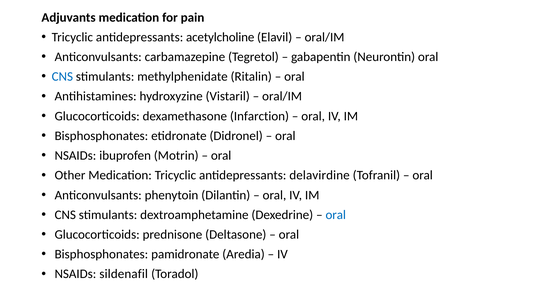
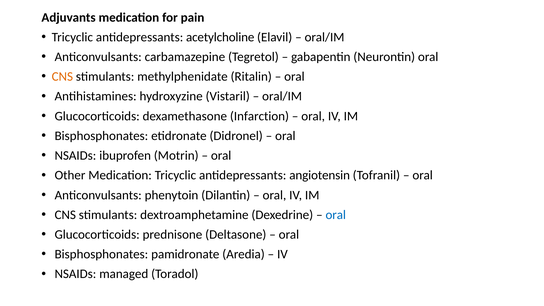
CNS at (62, 77) colour: blue -> orange
delavirdine: delavirdine -> angiotensin
sildenafil: sildenafil -> managed
